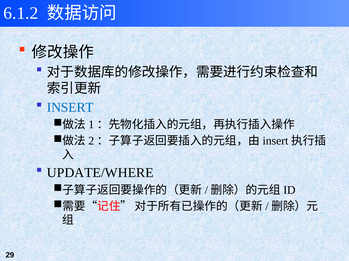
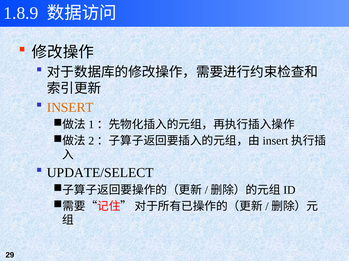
6.1.2: 6.1.2 -> 1.8.9
INSERT colour: blue -> orange
UPDATE/WHERE: UPDATE/WHERE -> UPDATE/SELECT
